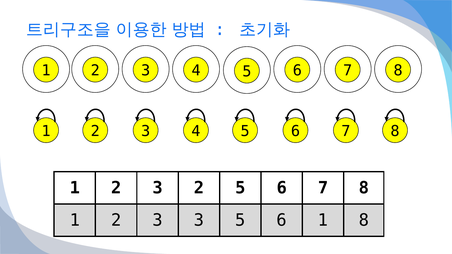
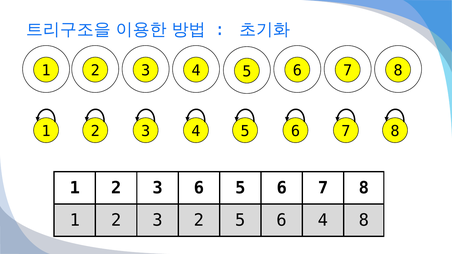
3 2: 2 -> 6
3 3: 3 -> 2
6 1: 1 -> 4
